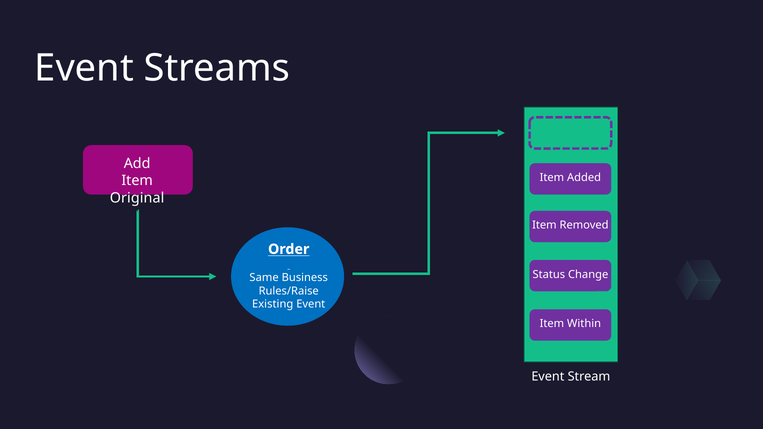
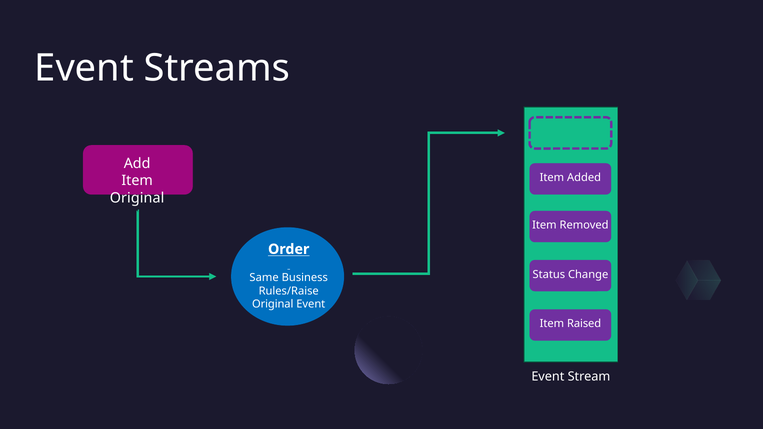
Existing at (273, 304): Existing -> Original
Within: Within -> Raised
